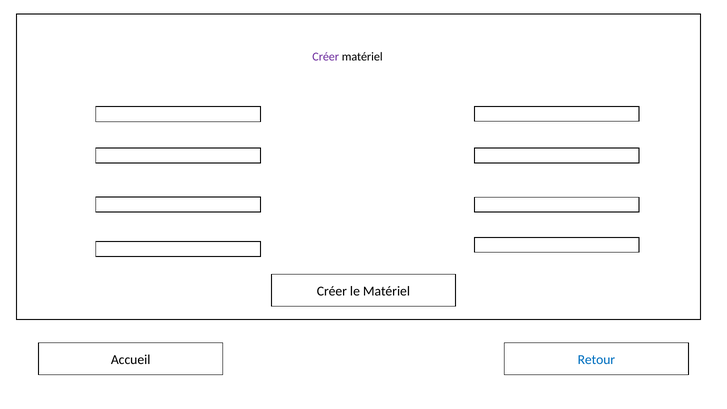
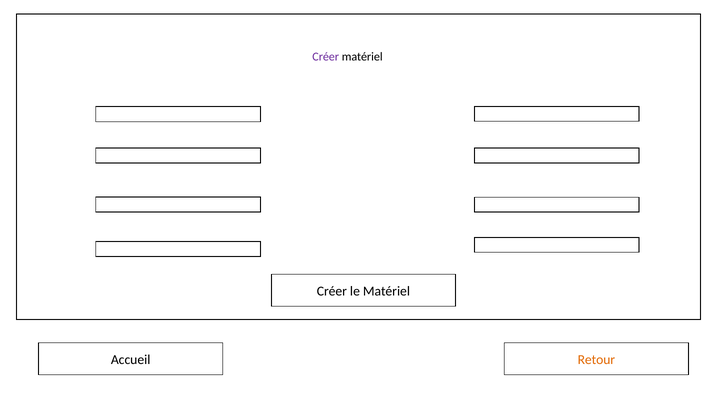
Retour colour: blue -> orange
